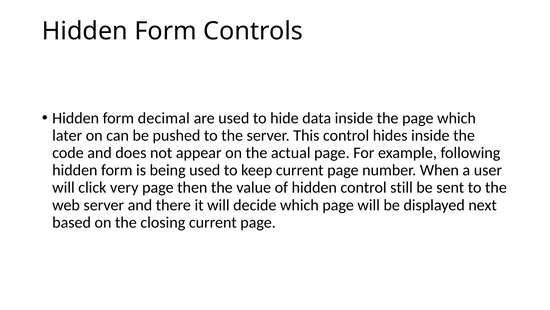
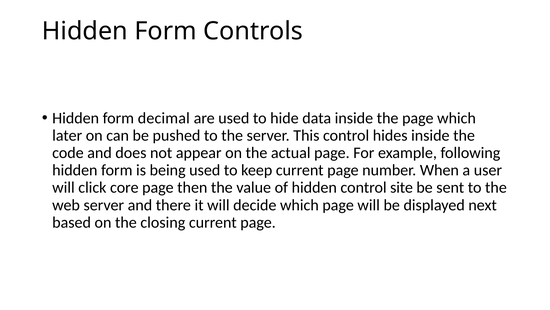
very: very -> core
still: still -> site
